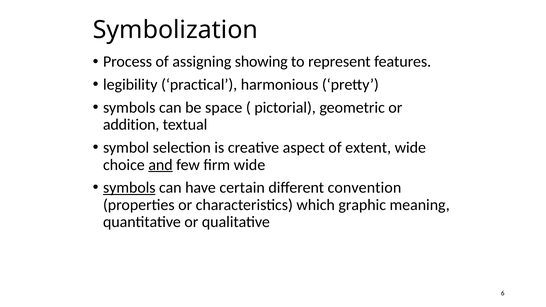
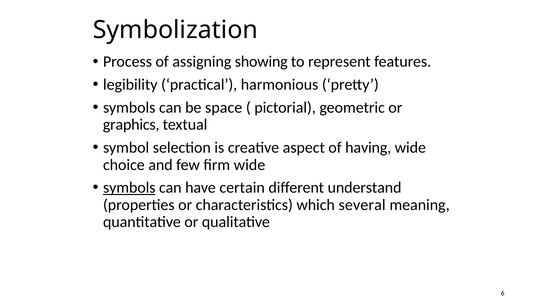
addition: addition -> graphics
extent: extent -> having
and underline: present -> none
convention: convention -> understand
graphic: graphic -> several
